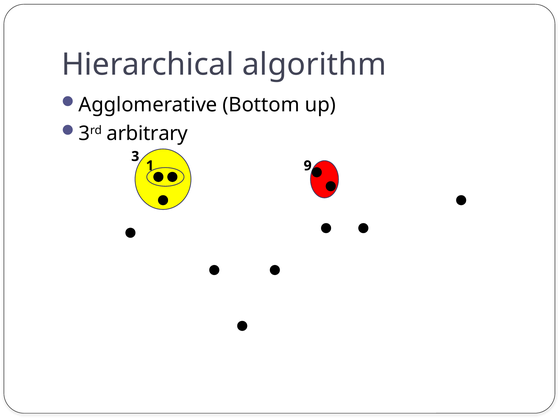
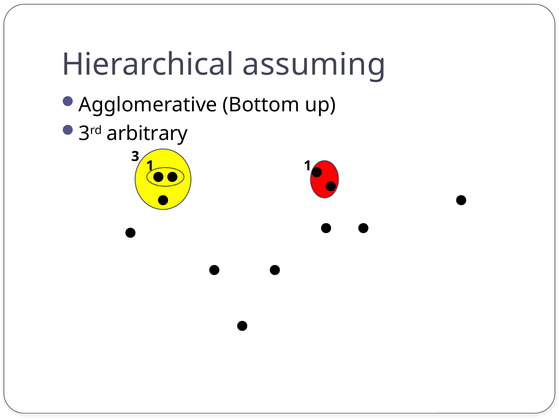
algorithm: algorithm -> assuming
1 9: 9 -> 1
